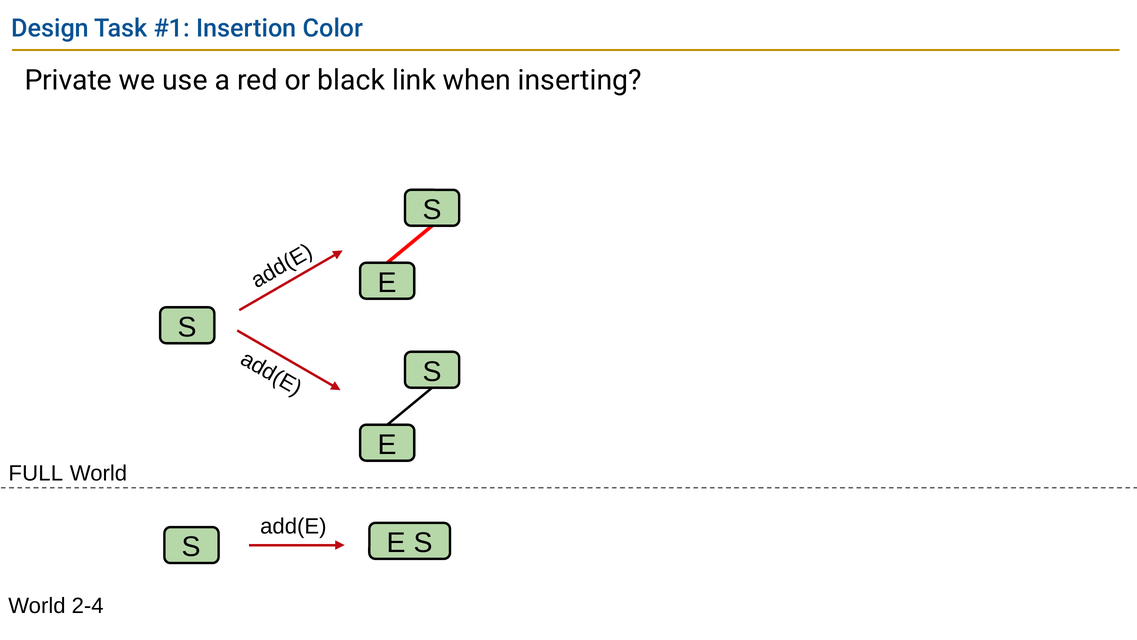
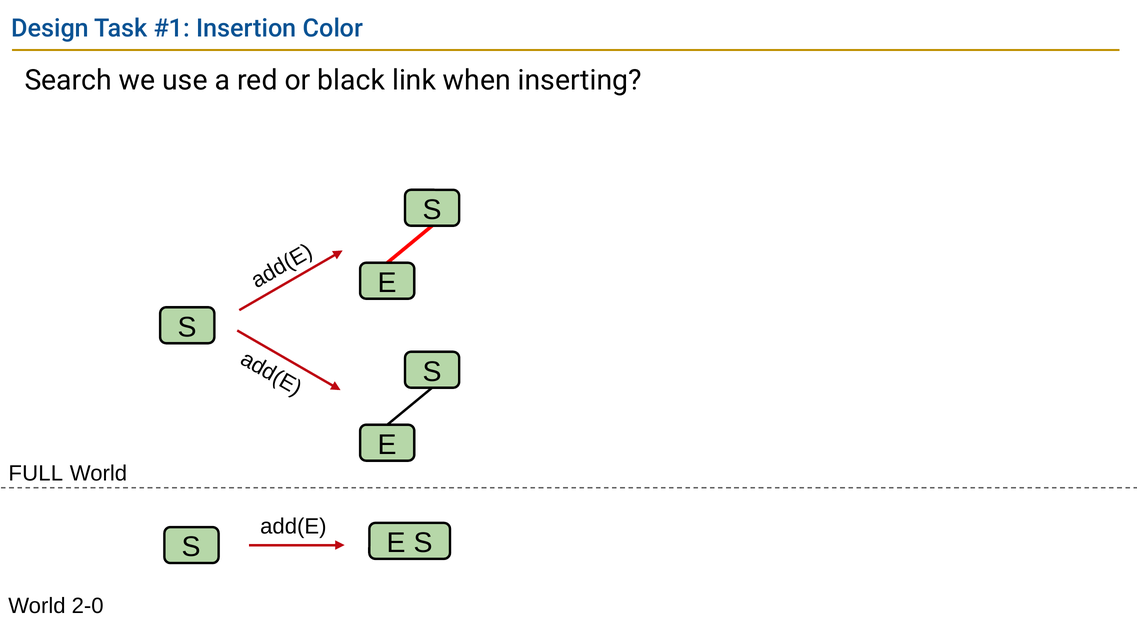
Private: Private -> Search
2-4: 2-4 -> 2-0
